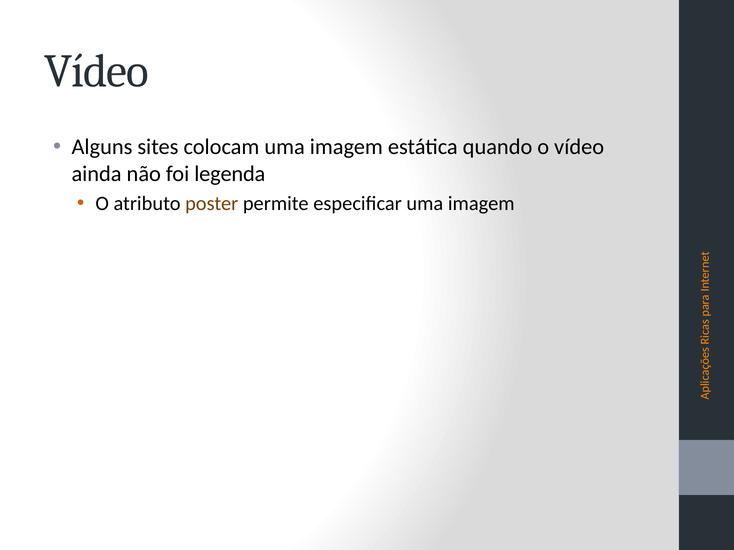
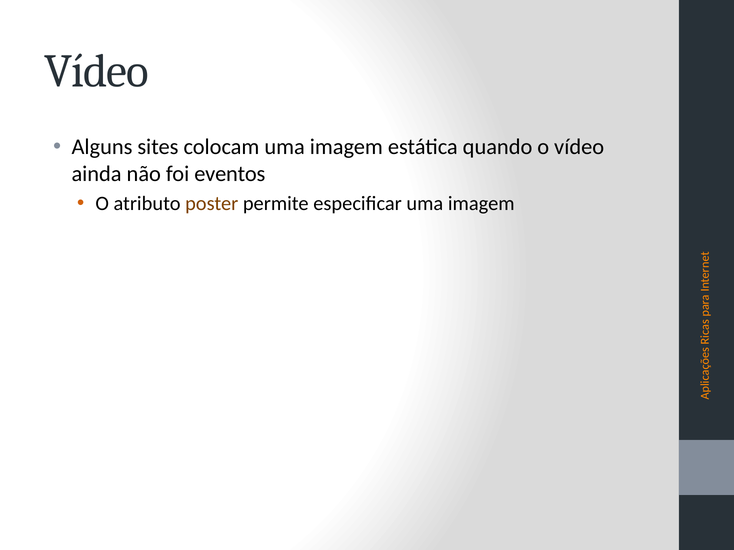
legenda: legenda -> eventos
